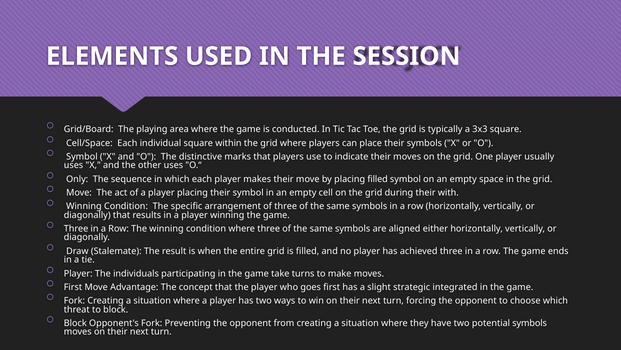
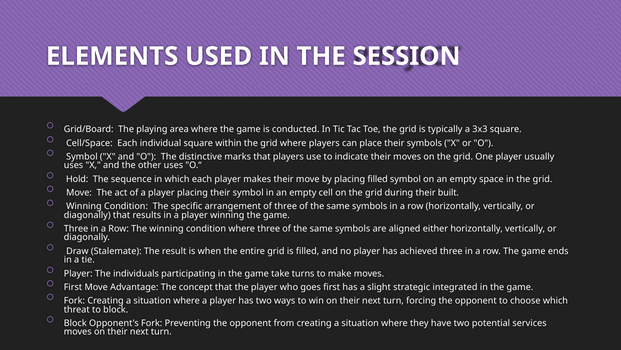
Only: Only -> Hold
with: with -> built
potential symbols: symbols -> services
